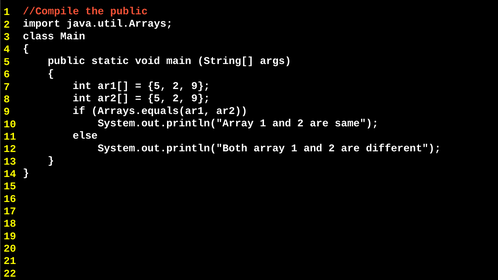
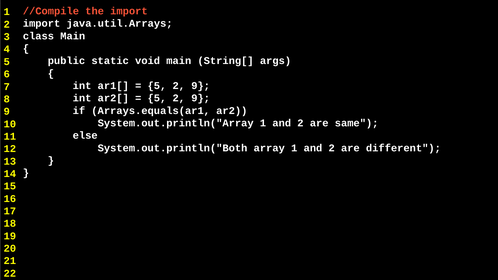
the public: public -> import
